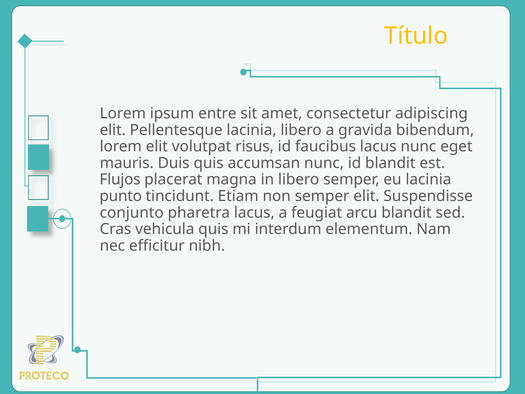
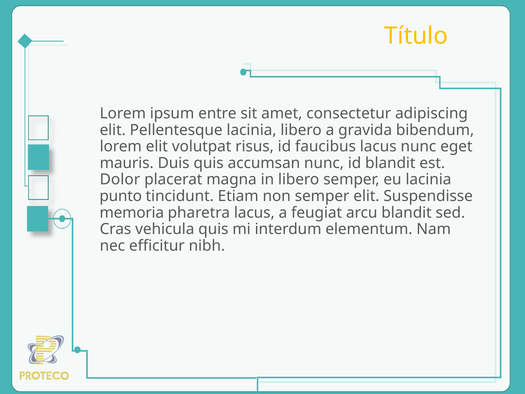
Flujos: Flujos -> Dolor
conjunto: conjunto -> memoria
